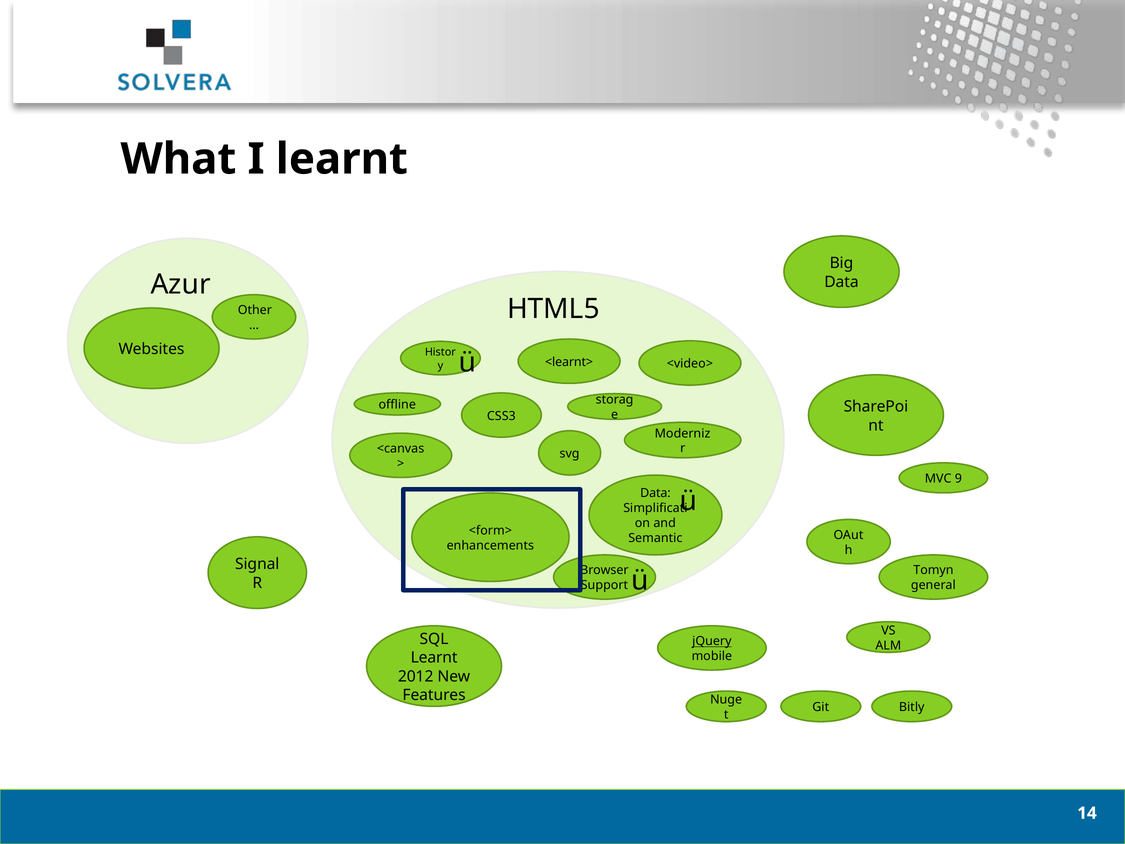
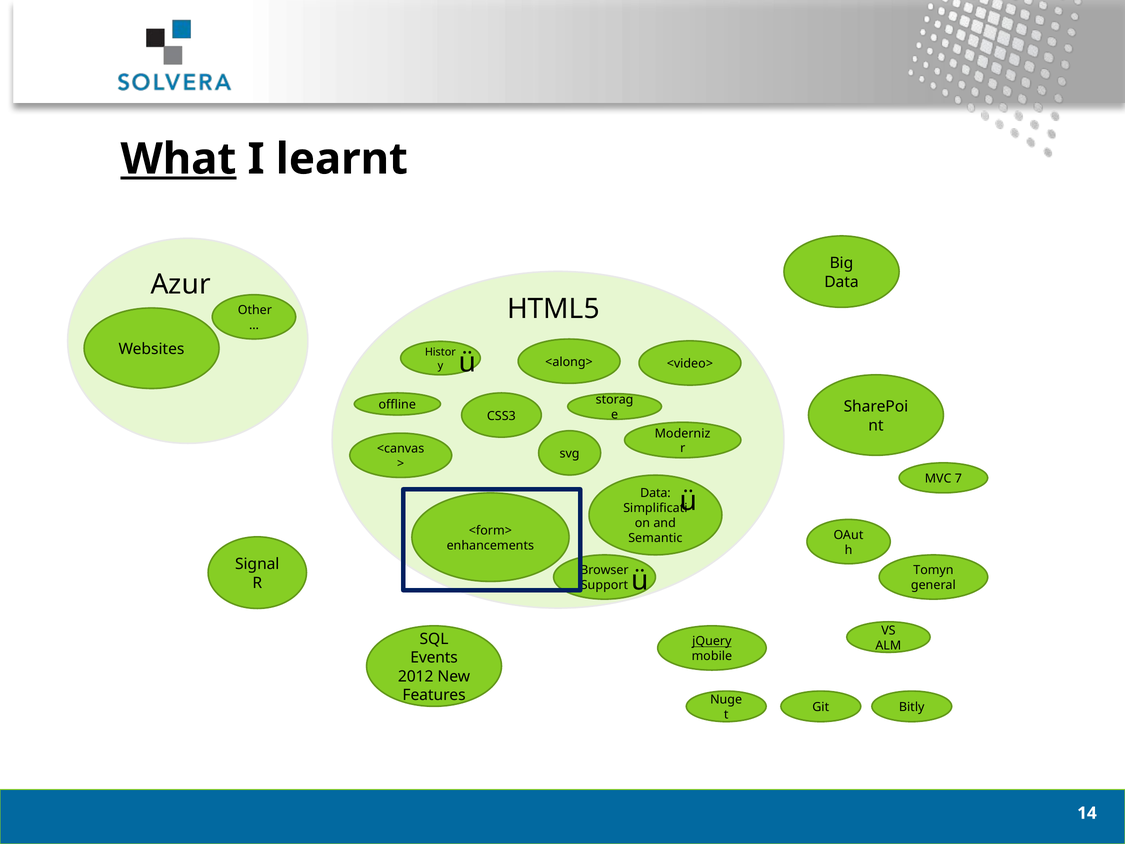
What underline: none -> present
<learnt>: <learnt> -> <along>
9: 9 -> 7
Learnt at (434, 658): Learnt -> Events
